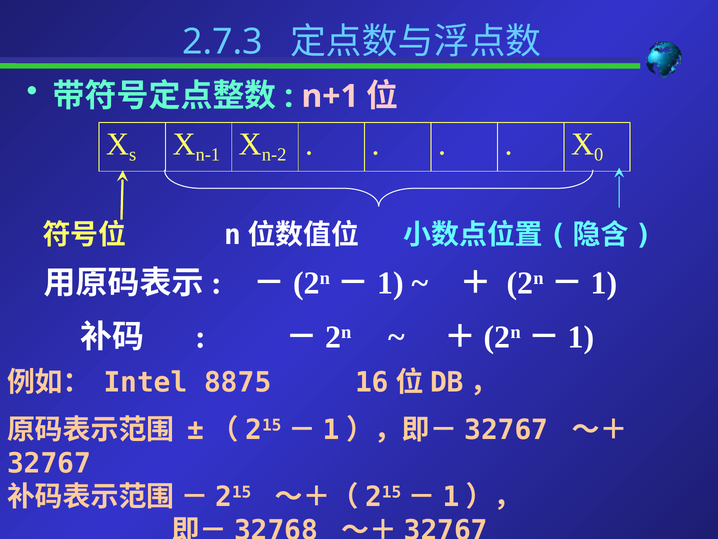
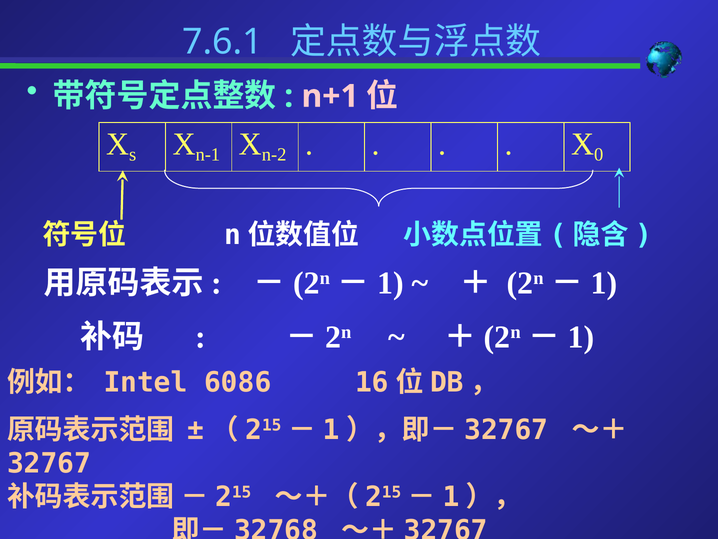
2.7.3: 2.7.3 -> 7.6.1
8875: 8875 -> 6086
